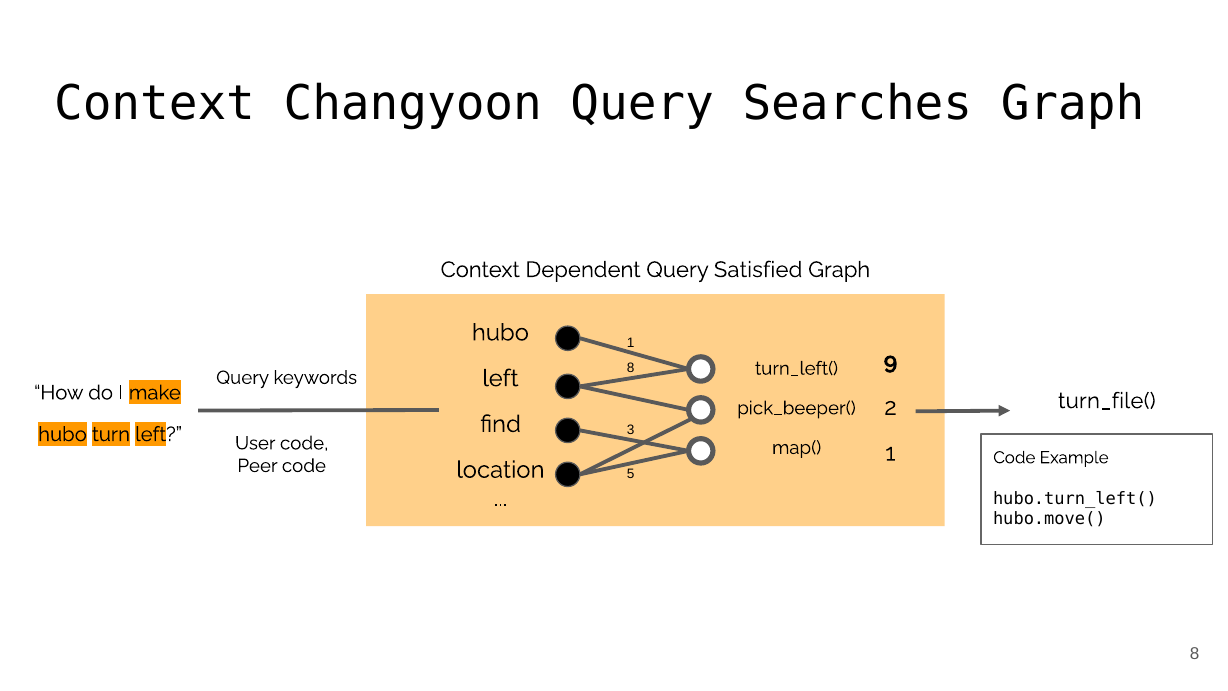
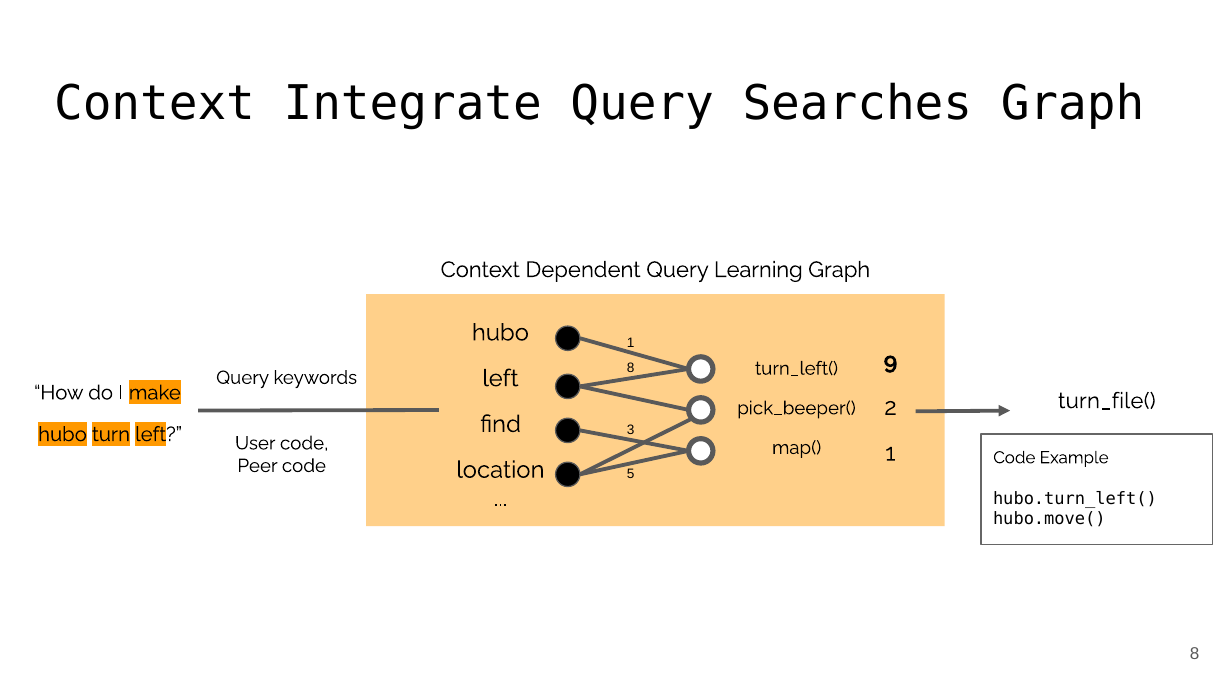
Changyoon: Changyoon -> Integrate
Satisfied: Satisfied -> Learning
